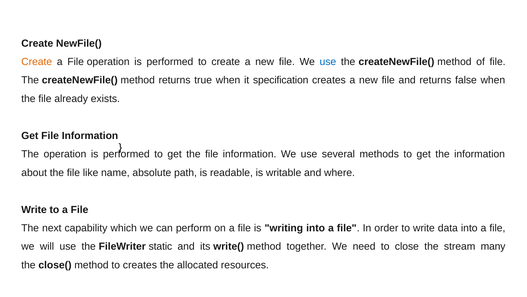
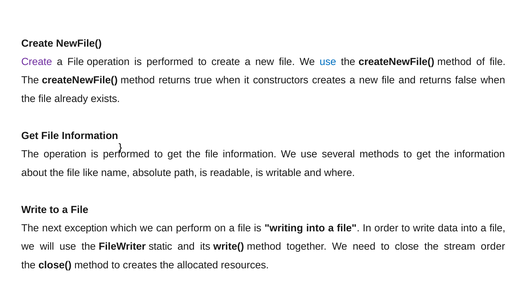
Create at (37, 62) colour: orange -> purple
specification: specification -> constructors
capability: capability -> exception
stream many: many -> order
